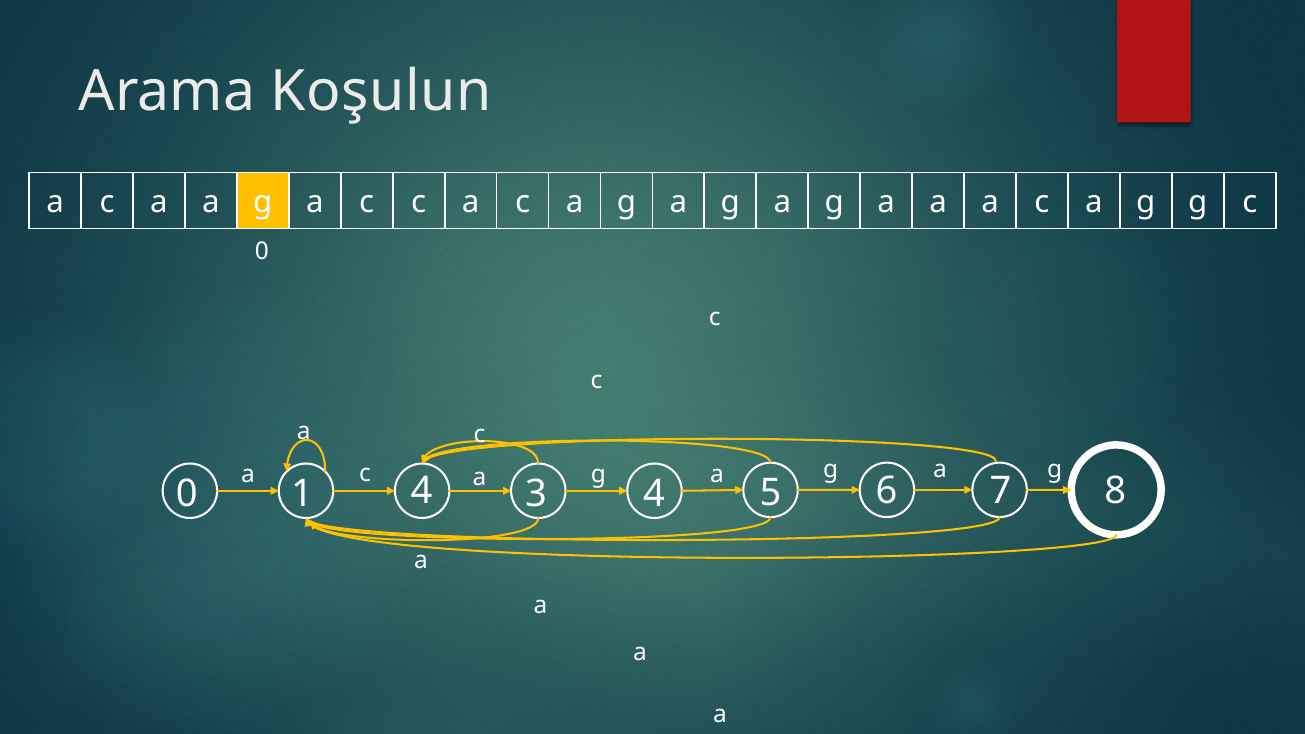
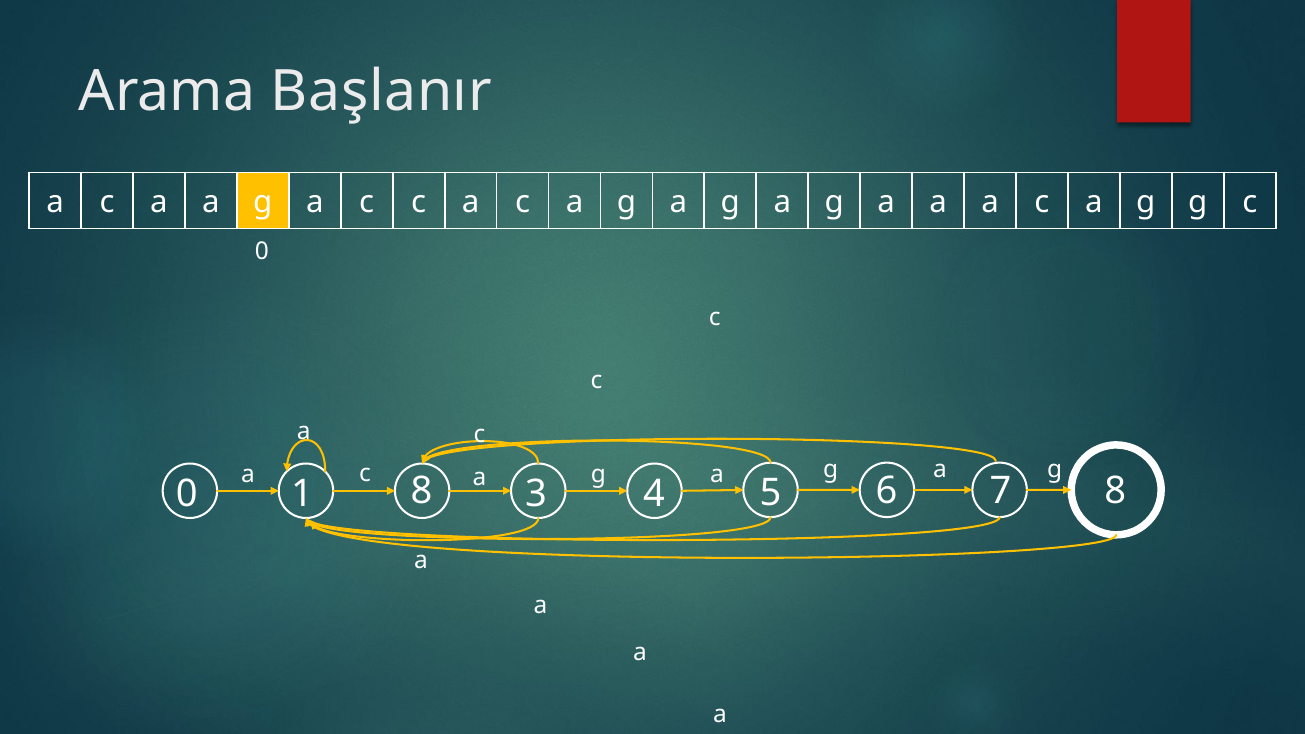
Koşulun: Koşulun -> Başlanır
1 4: 4 -> 8
